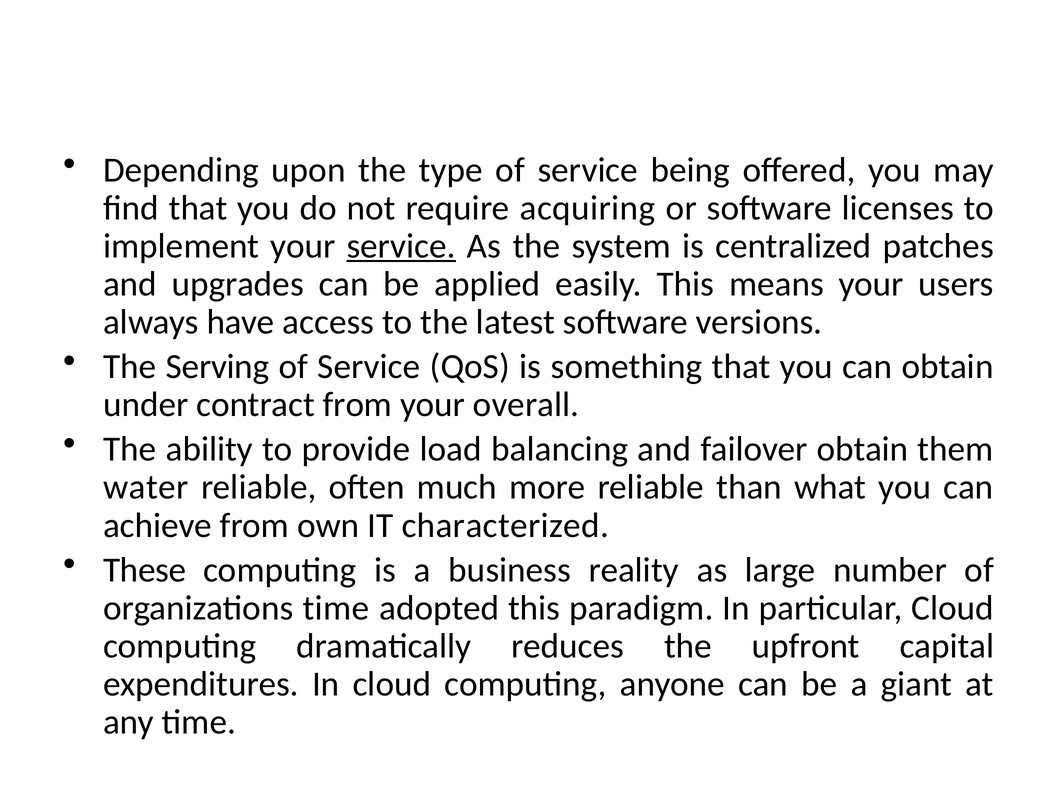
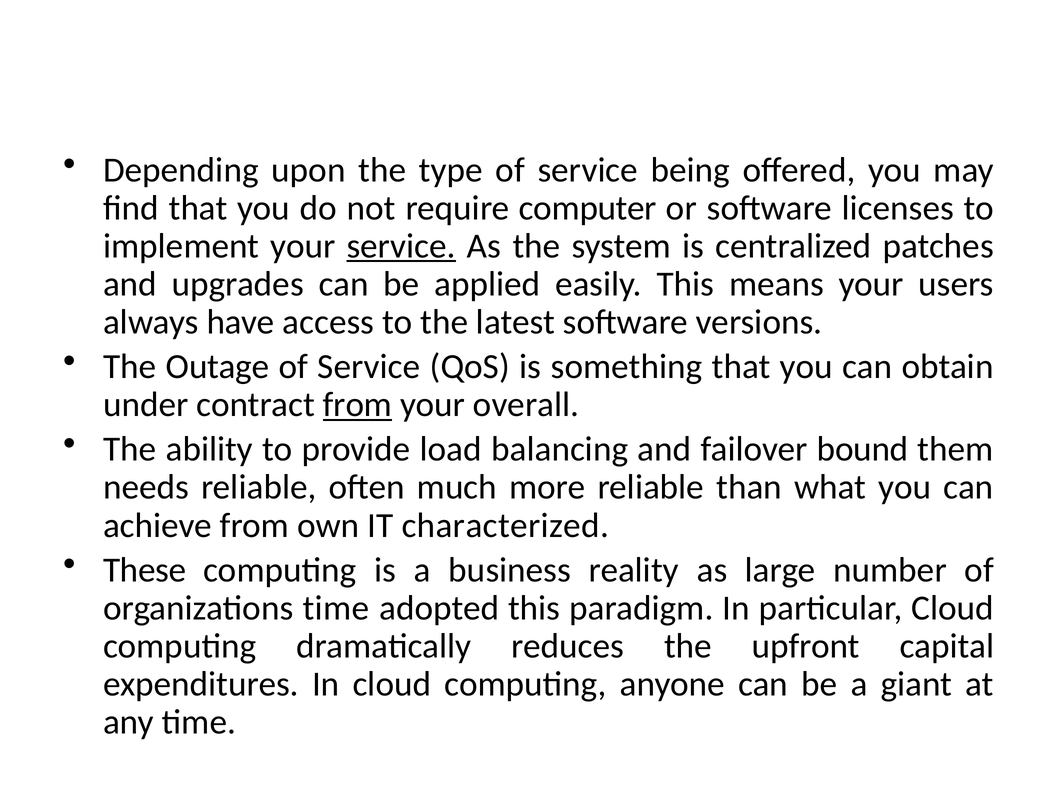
acquiring: acquiring -> computer
Serving: Serving -> Outage
from at (357, 405) underline: none -> present
failover obtain: obtain -> bound
water: water -> needs
